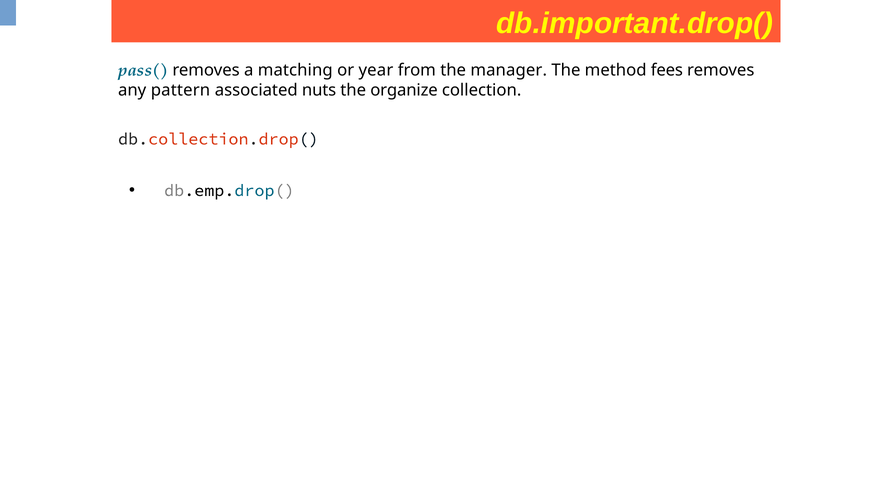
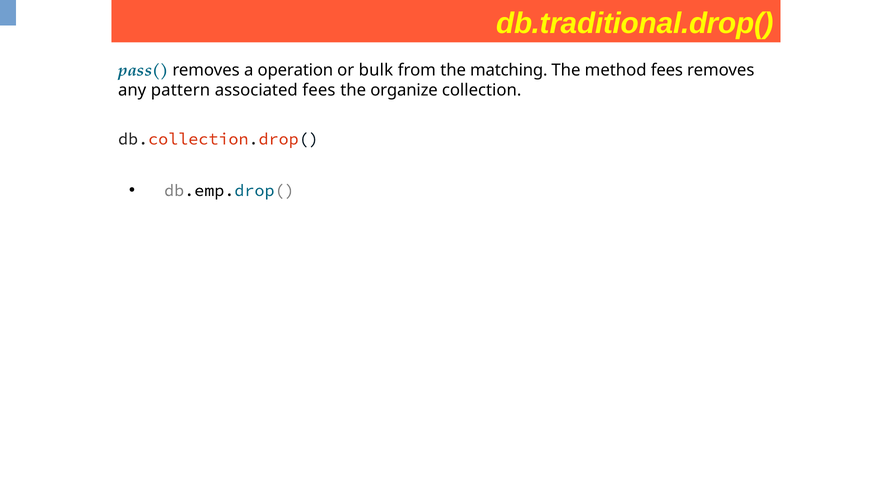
db.important.drop(: db.important.drop( -> db.traditional.drop(
matching: matching -> operation
year: year -> bulk
manager: manager -> matching
associated nuts: nuts -> fees
